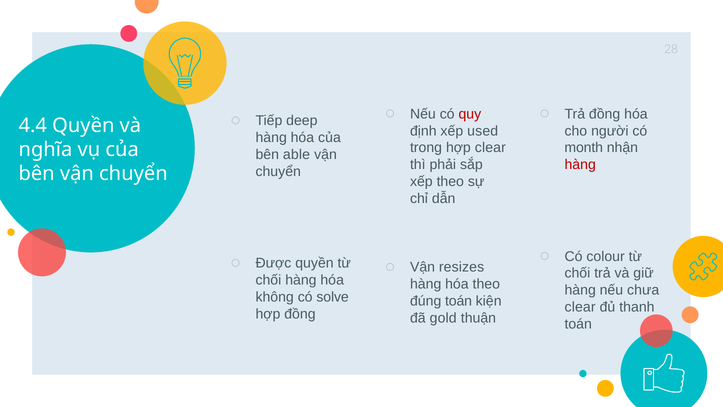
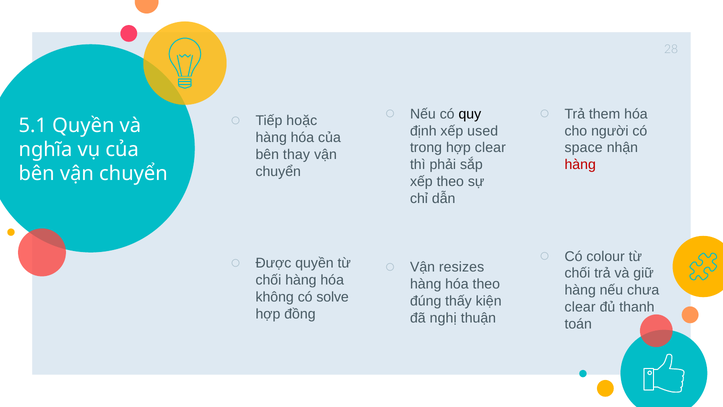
quy colour: red -> black
Trả đồng: đồng -> them
deep: deep -> hoặc
4.4: 4.4 -> 5.1
month: month -> space
able: able -> thay
đúng toán: toán -> thấy
gold: gold -> nghị
